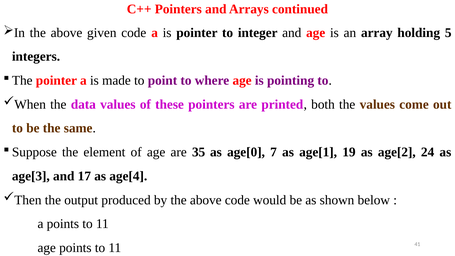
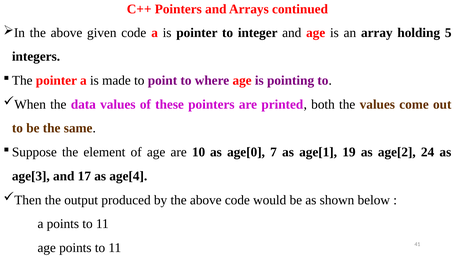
35: 35 -> 10
